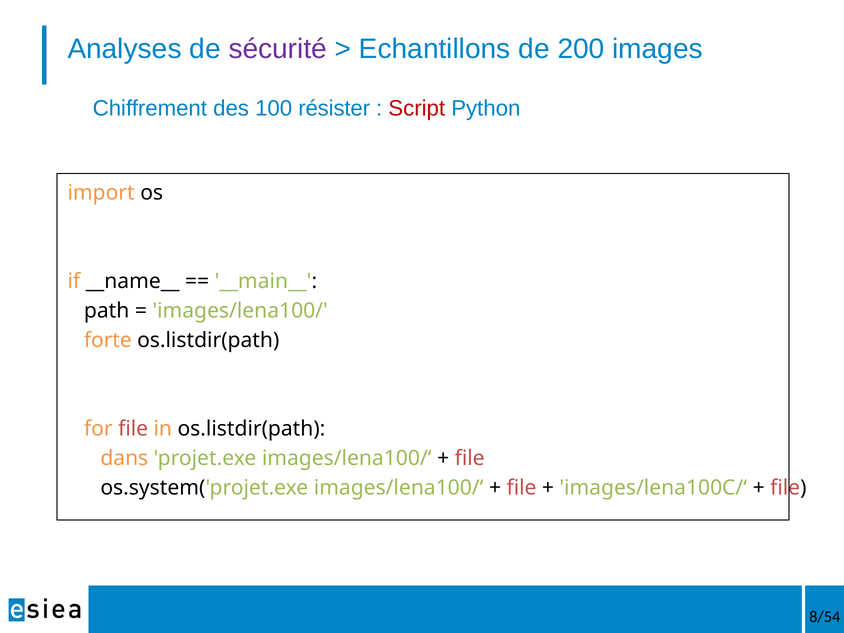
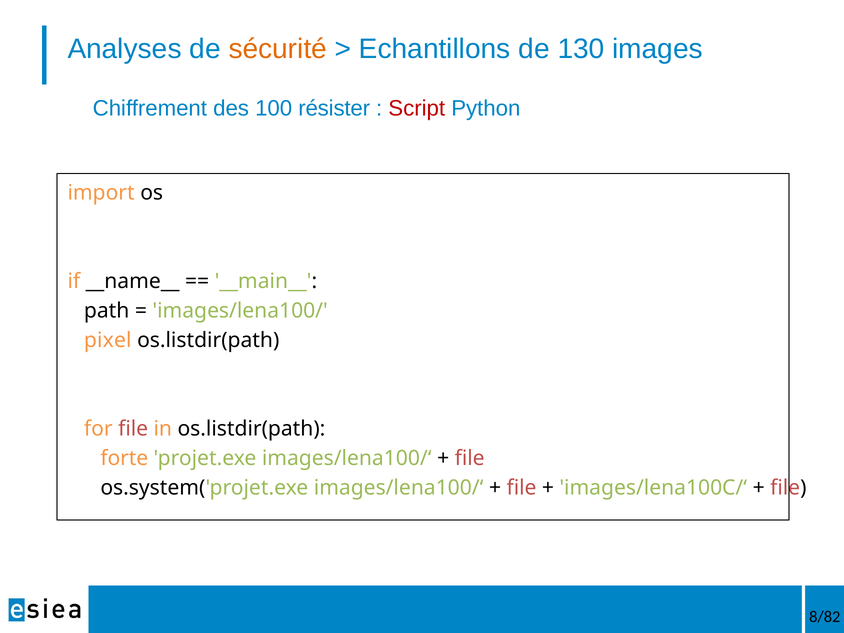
sécurité colour: purple -> orange
200: 200 -> 130
forte: forte -> pixel
dans: dans -> forte
8/54: 8/54 -> 8/82
